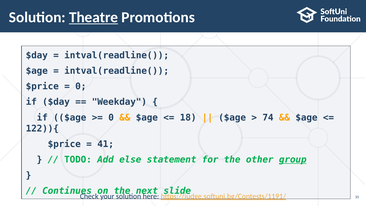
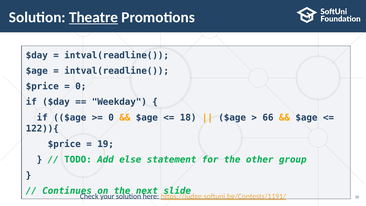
74: 74 -> 66
41: 41 -> 19
group underline: present -> none
